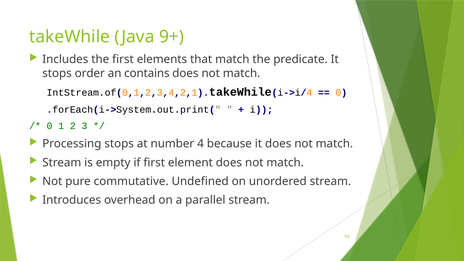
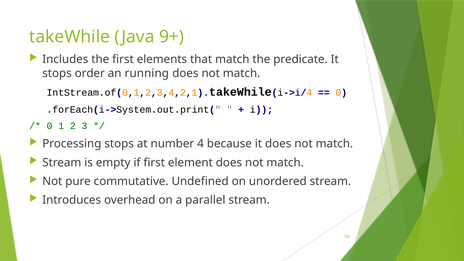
contains: contains -> running
